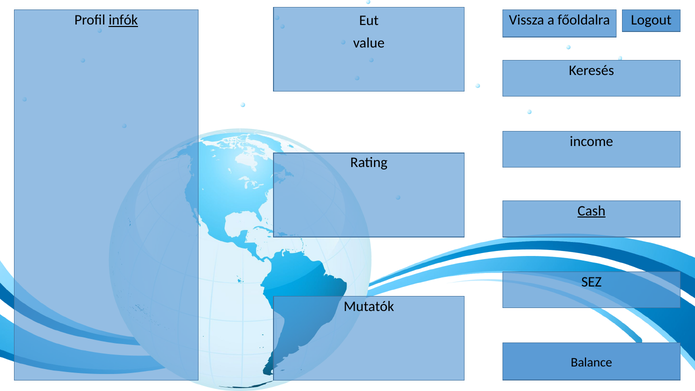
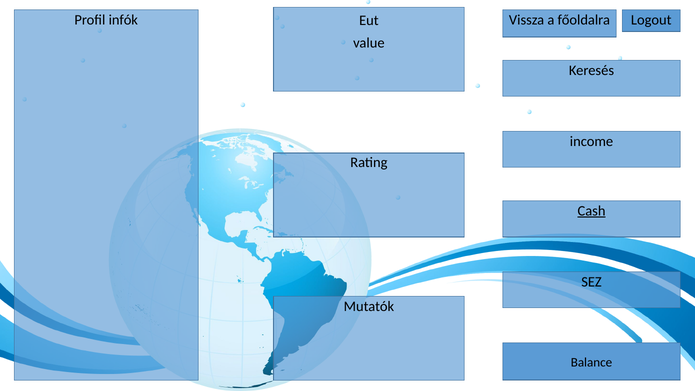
infók underline: present -> none
